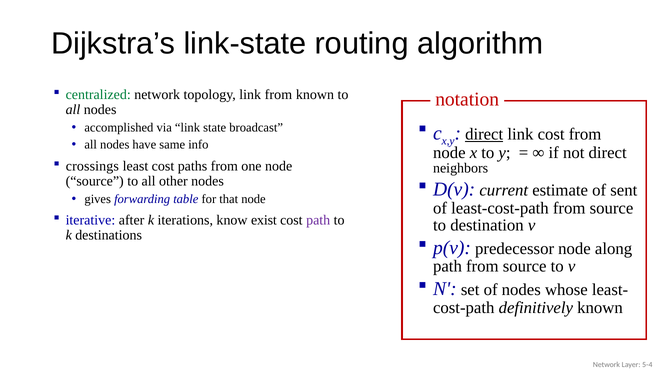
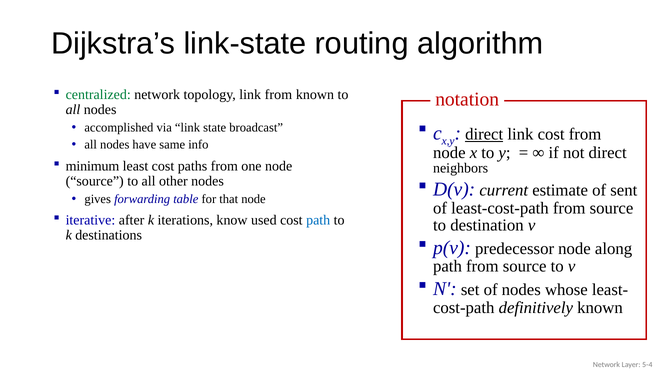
crossings: crossings -> minimum
exist: exist -> used
path at (318, 220) colour: purple -> blue
